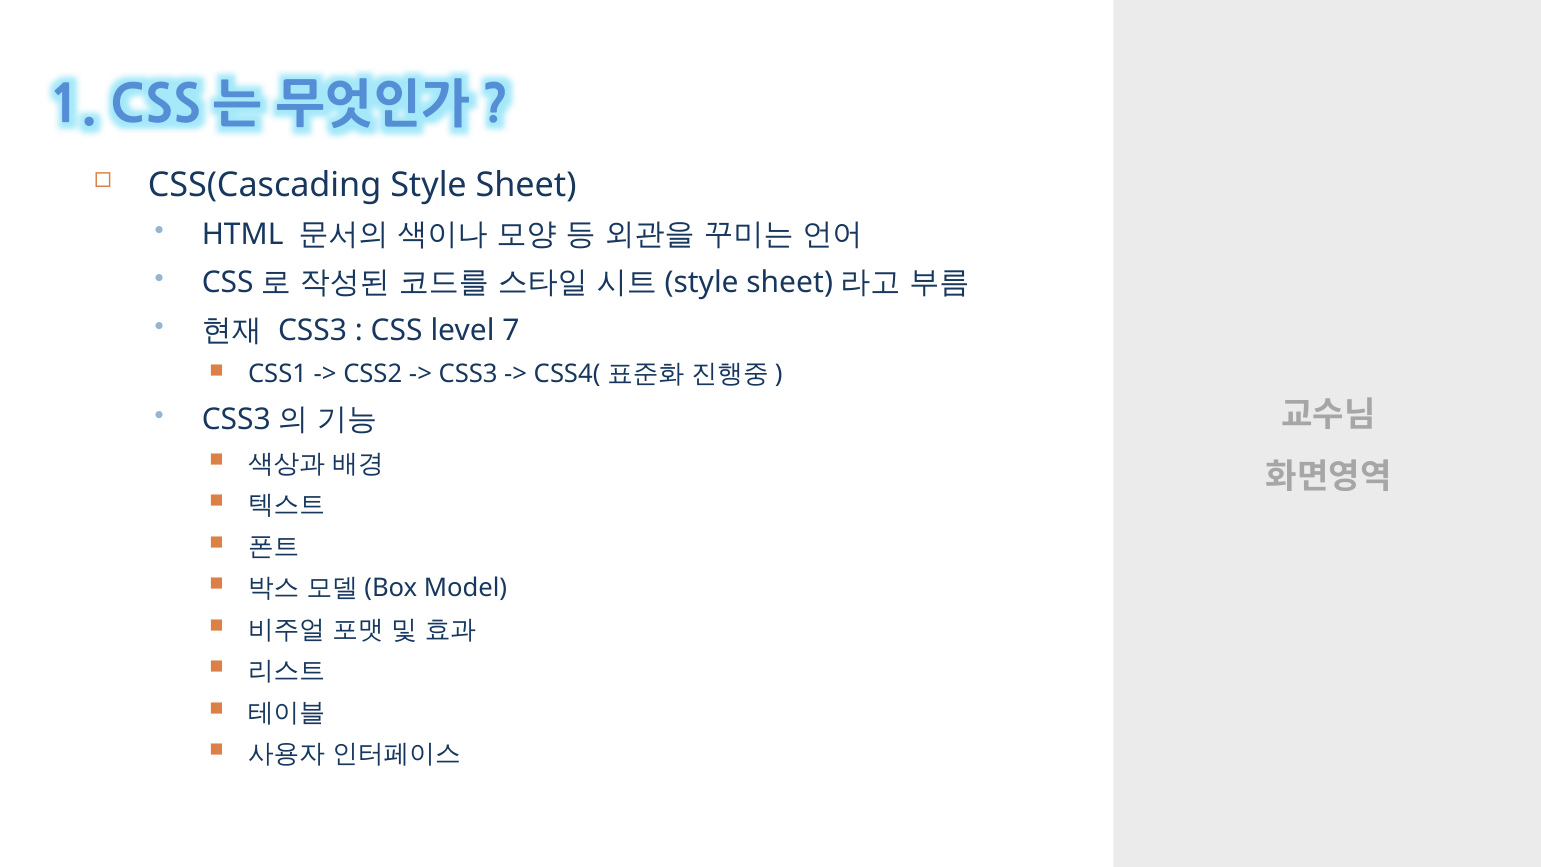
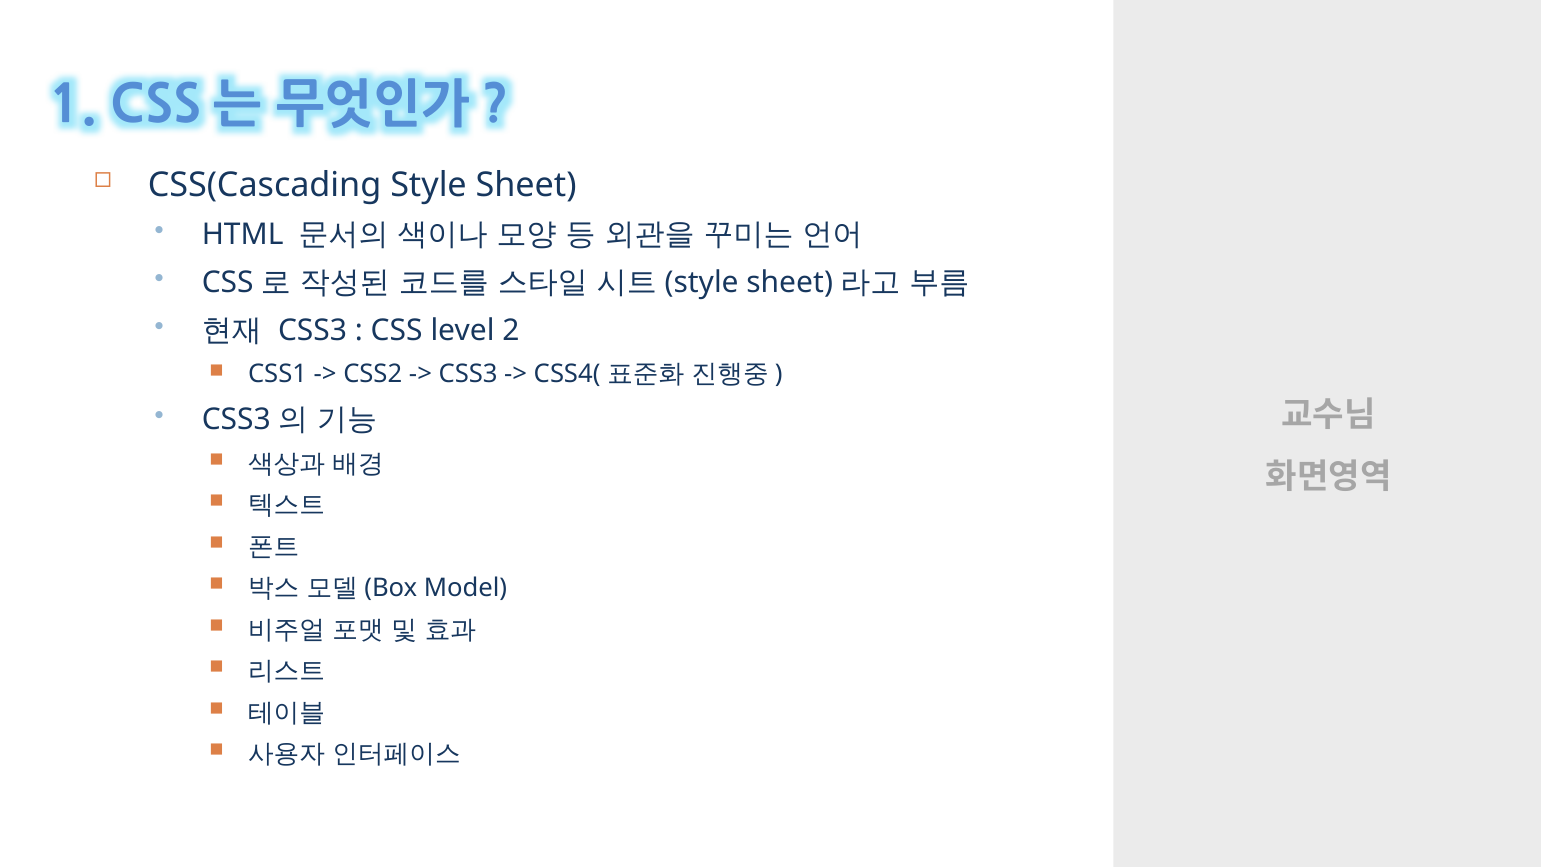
7: 7 -> 2
